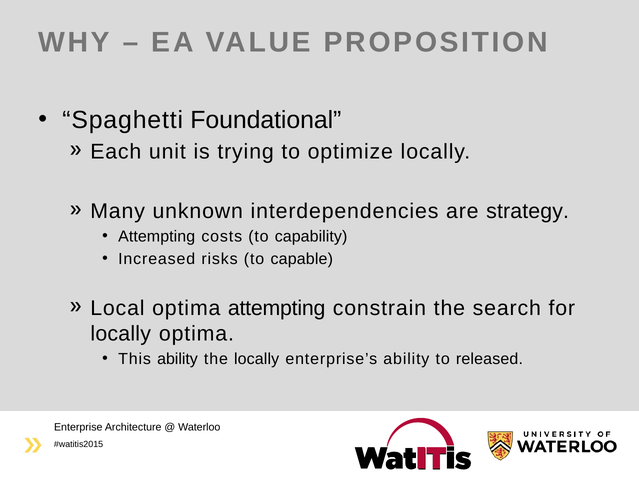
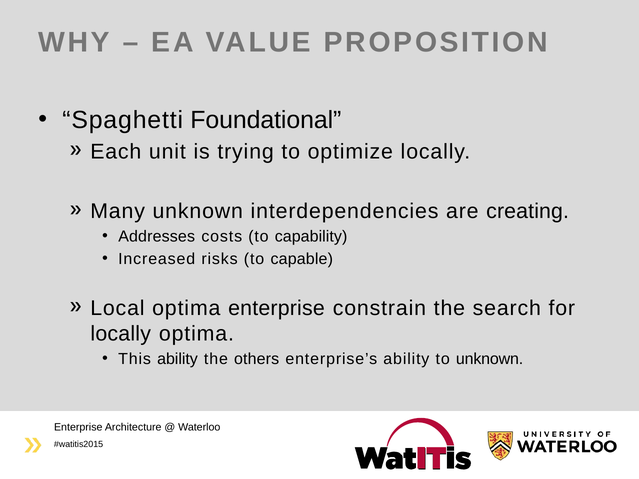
strategy: strategy -> creating
Attempting at (157, 237): Attempting -> Addresses
optima attempting: attempting -> enterprise
the locally: locally -> others
to released: released -> unknown
